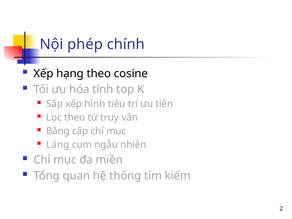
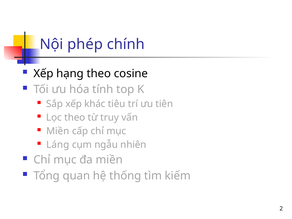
hình: hình -> khác
Bằng at (58, 131): Bằng -> Miền
